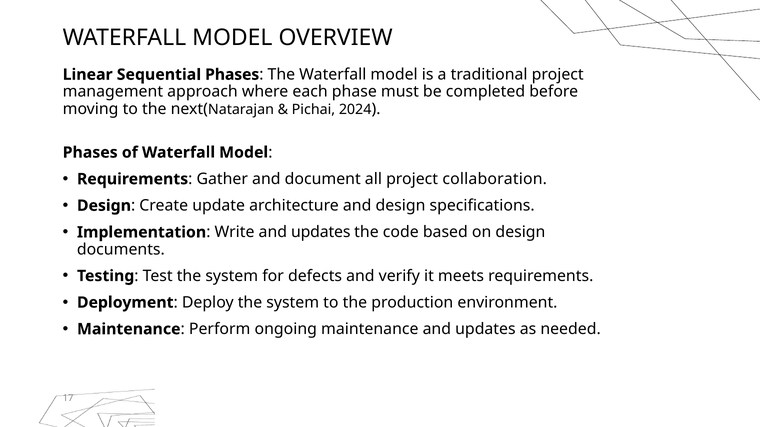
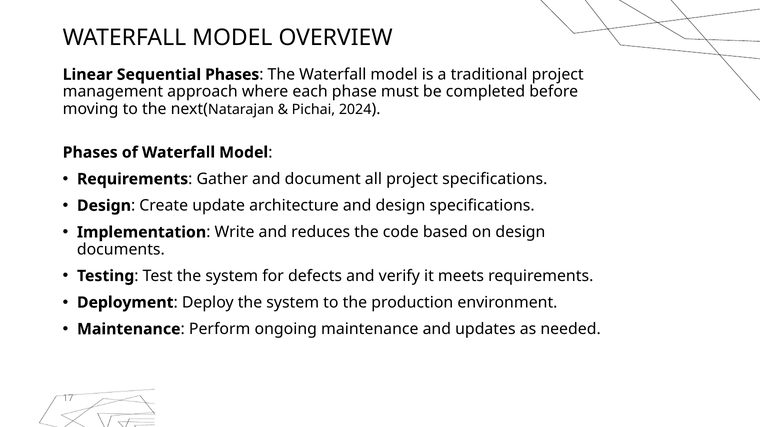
project collaboration: collaboration -> specifications
Write and updates: updates -> reduces
